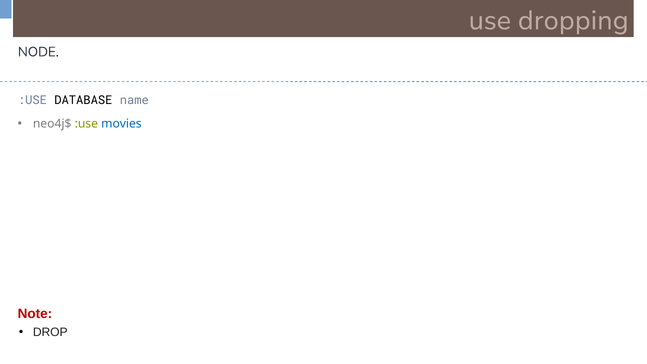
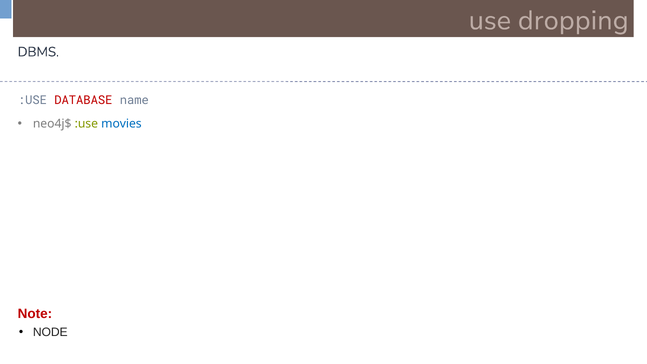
NODE: NODE -> DBMS
DATABASE colour: black -> red
DROP: DROP -> NODE
